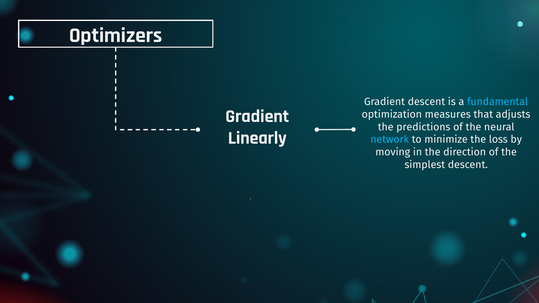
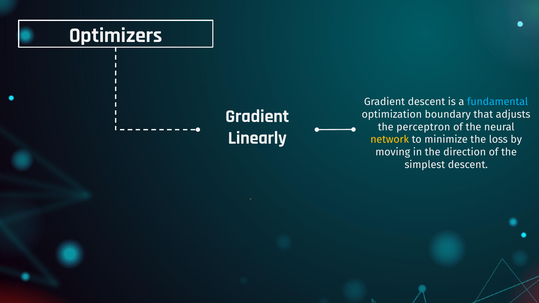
measures: measures -> boundary
predictions: predictions -> perceptron
network colour: light blue -> yellow
